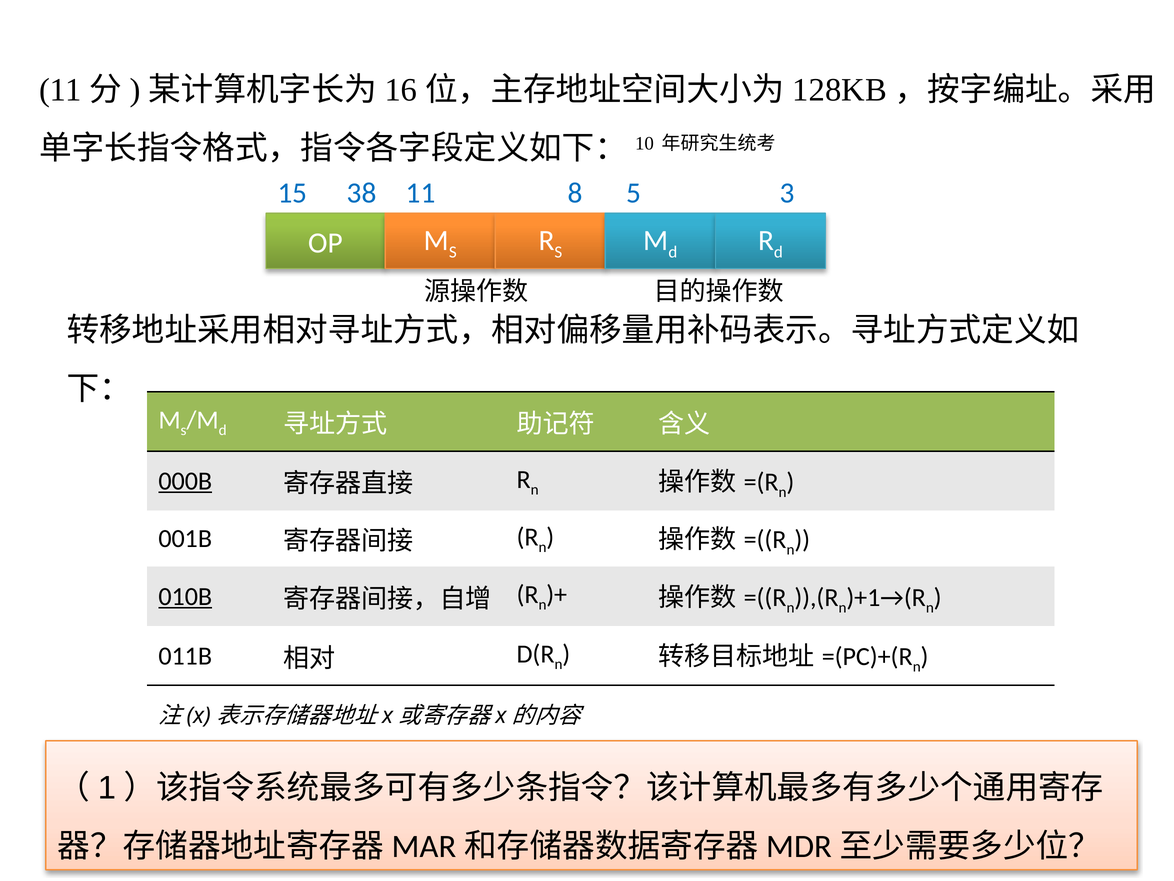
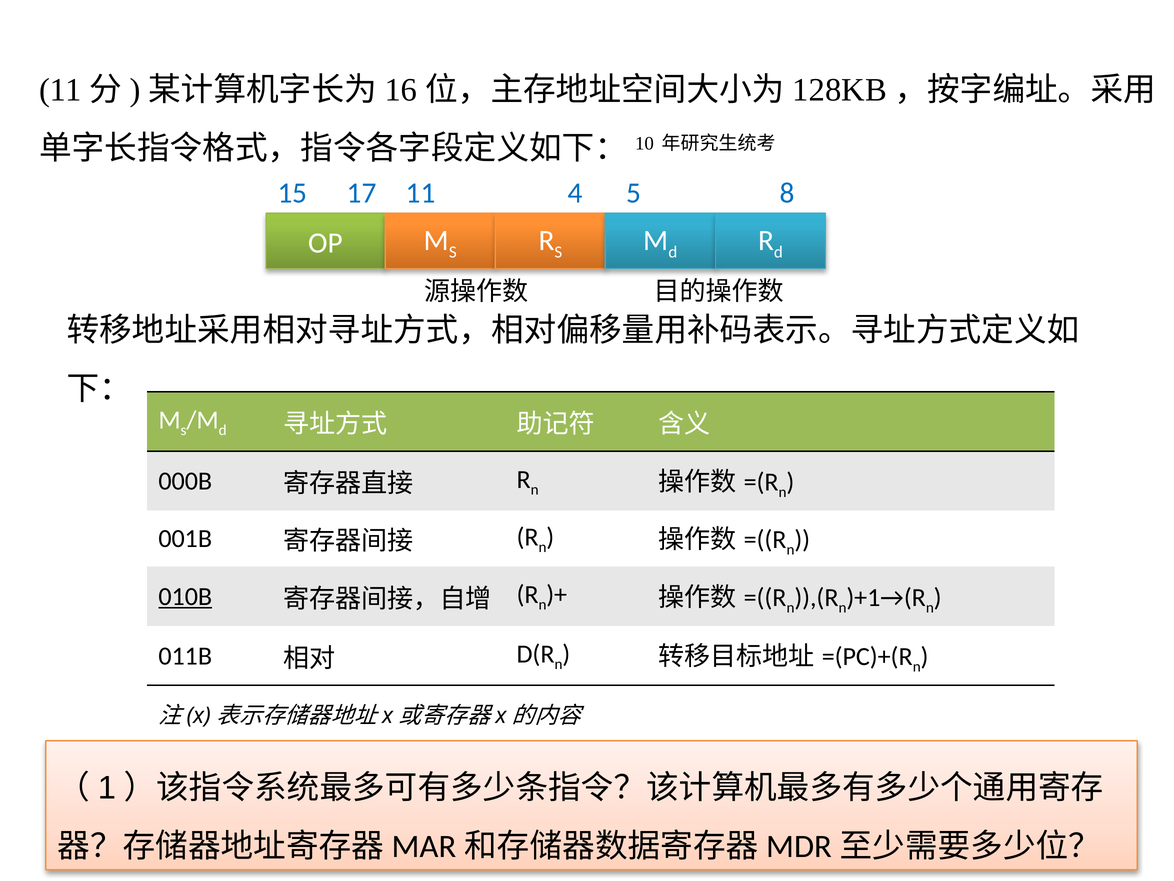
38: 38 -> 17
8: 8 -> 4
3: 3 -> 8
000B underline: present -> none
